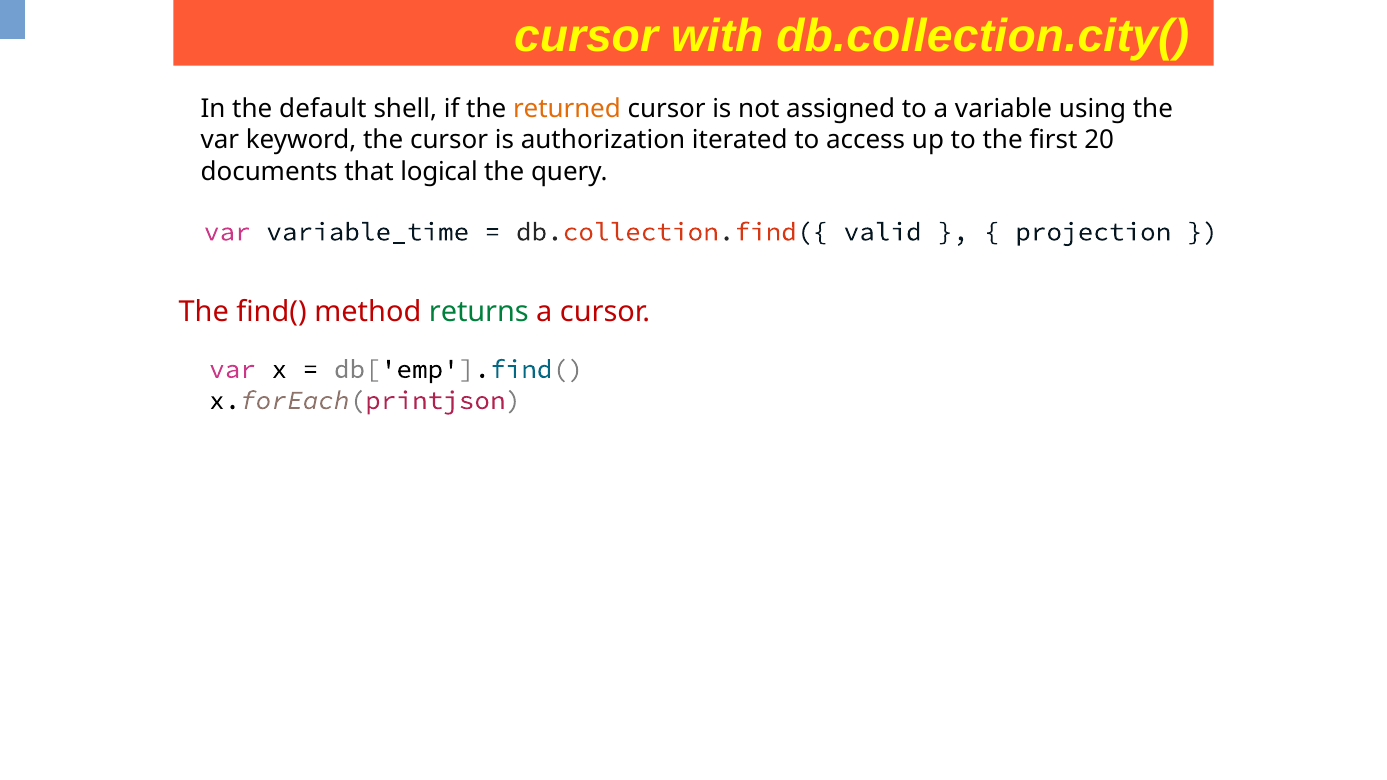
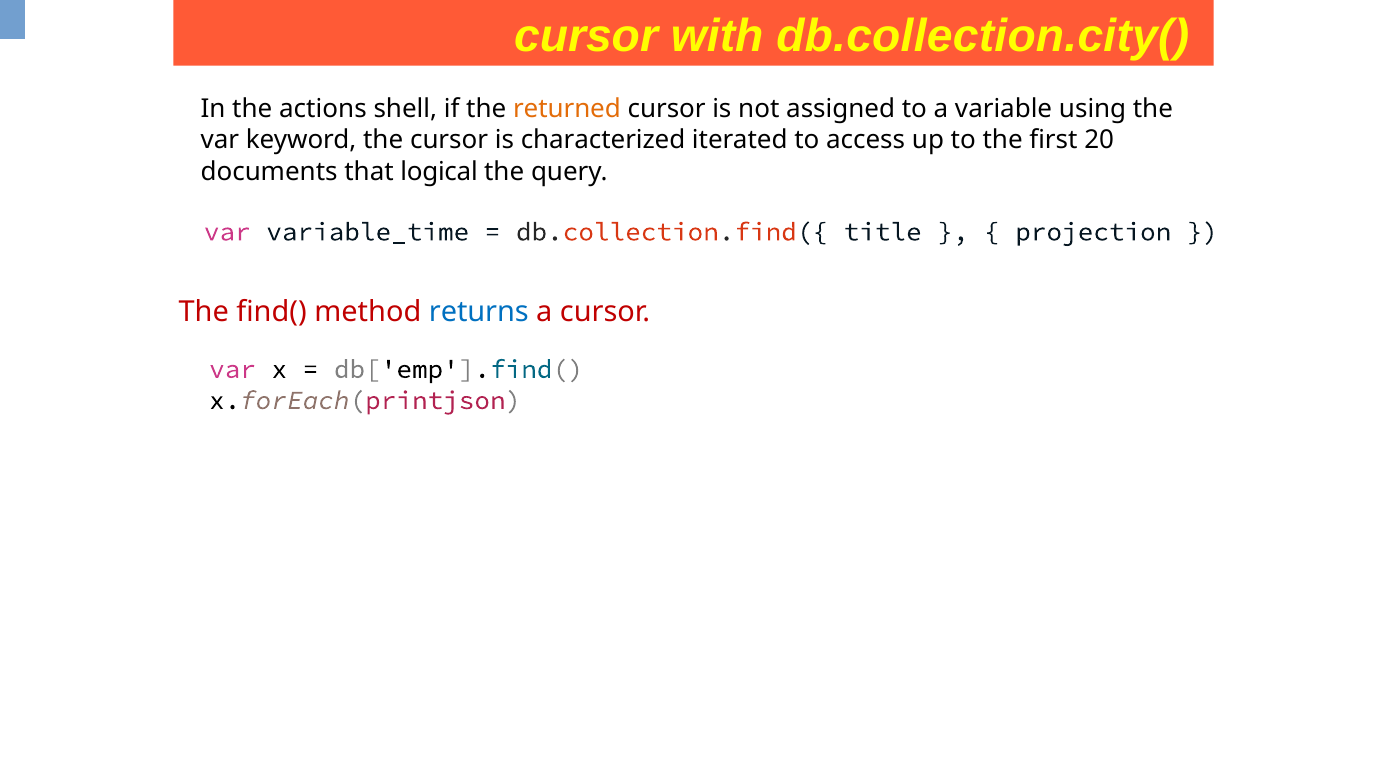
default: default -> actions
authorization: authorization -> characterized
valid: valid -> title
returns colour: green -> blue
